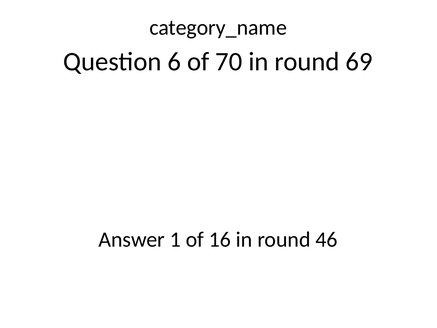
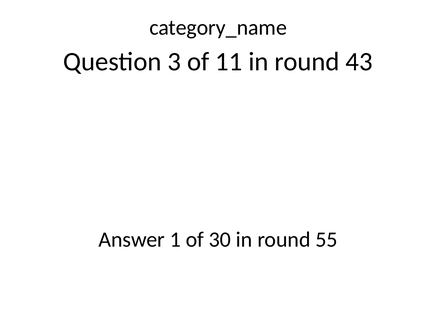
6: 6 -> 3
70: 70 -> 11
69: 69 -> 43
16: 16 -> 30
46: 46 -> 55
